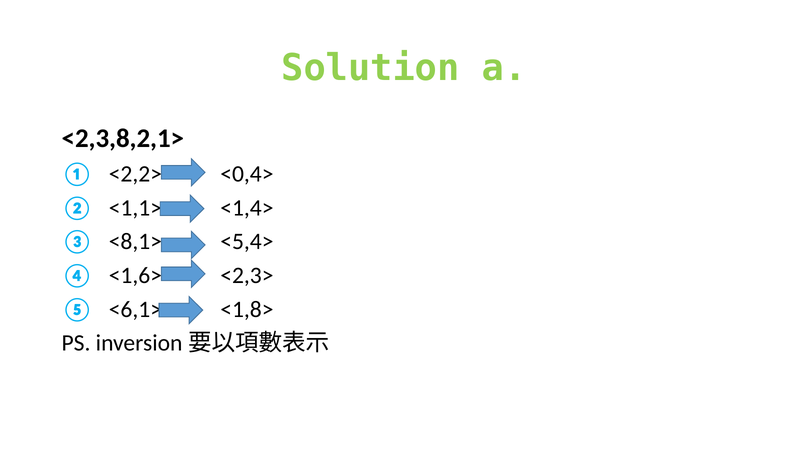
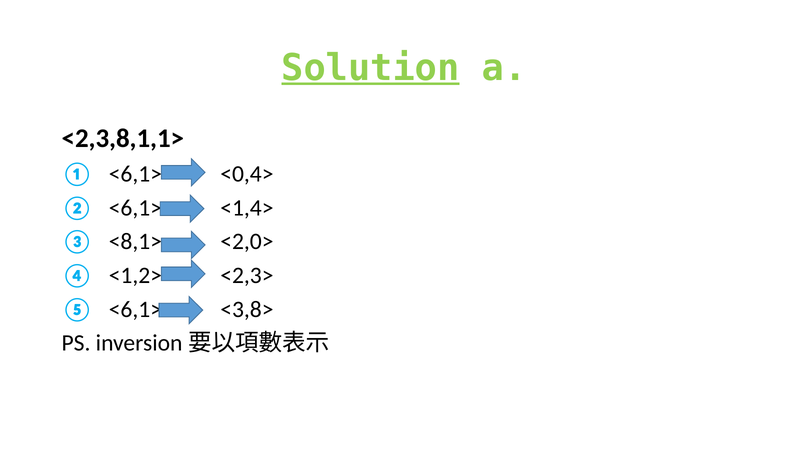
Solution underline: none -> present
<2,3,8,2,1>: <2,3,8,2,1> -> <2,3,8,1,1>
① <2,2>: <2,2> -> <6,1>
② <1,1>: <1,1> -> <6,1>
<5,4>: <5,4> -> <2,0>
<1,6>: <1,6> -> <1,2>
<1,8>: <1,8> -> <3,8>
